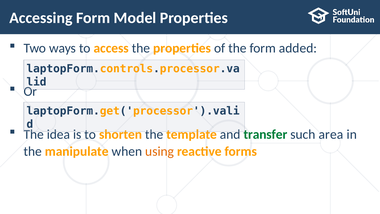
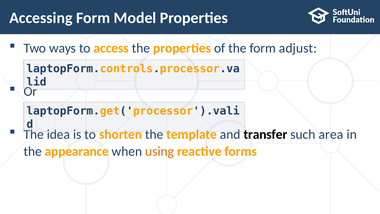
added: added -> adjust
transfer colour: green -> black
manipulate: manipulate -> appearance
